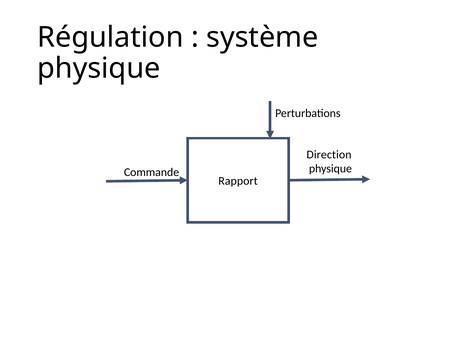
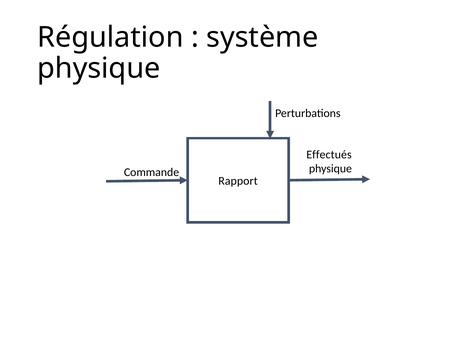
Direction: Direction -> Effectués
